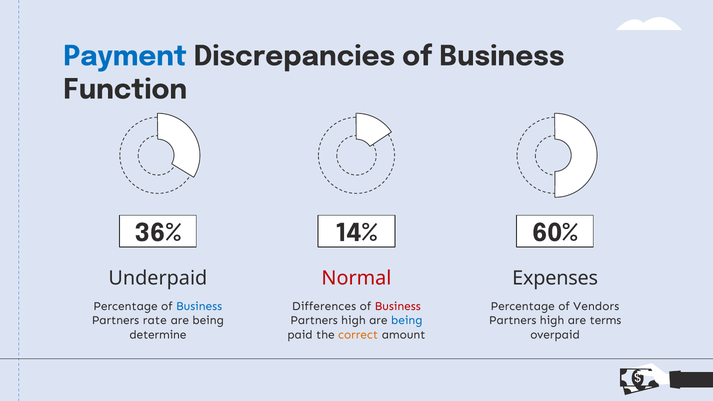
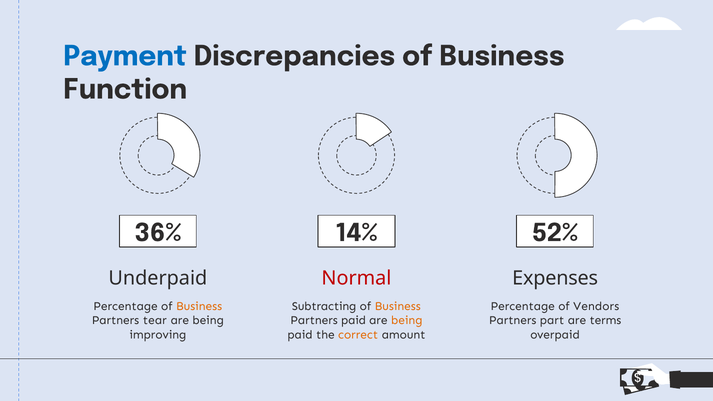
60%: 60% -> 52%
Business at (199, 306) colour: blue -> orange
Differences: Differences -> Subtracting
Business at (398, 306) colour: red -> orange
rate: rate -> tear
high at (353, 321): high -> paid
being at (407, 321) colour: blue -> orange
high at (552, 321): high -> part
determine: determine -> improving
